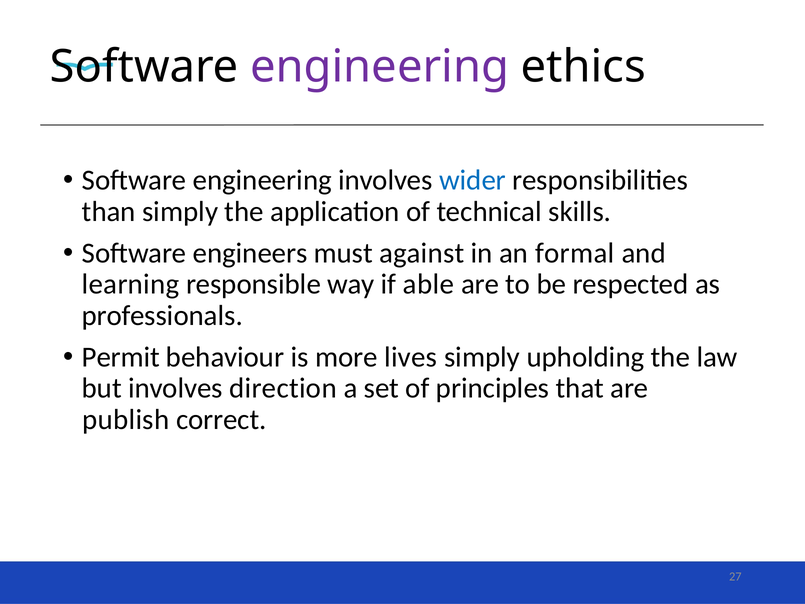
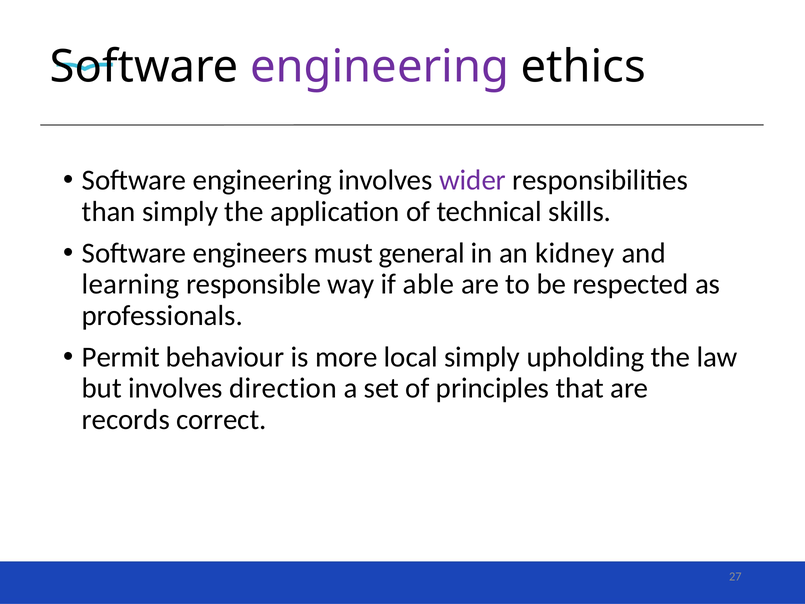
wider colour: blue -> purple
against: against -> general
formal: formal -> kidney
lives: lives -> local
publish: publish -> records
